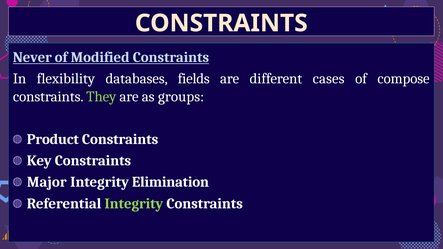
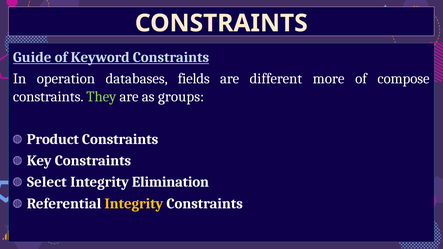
Never: Never -> Guide
Modified: Modified -> Keyword
flexibility: flexibility -> operation
cases: cases -> more
Major: Major -> Select
Integrity at (134, 204) colour: light green -> yellow
